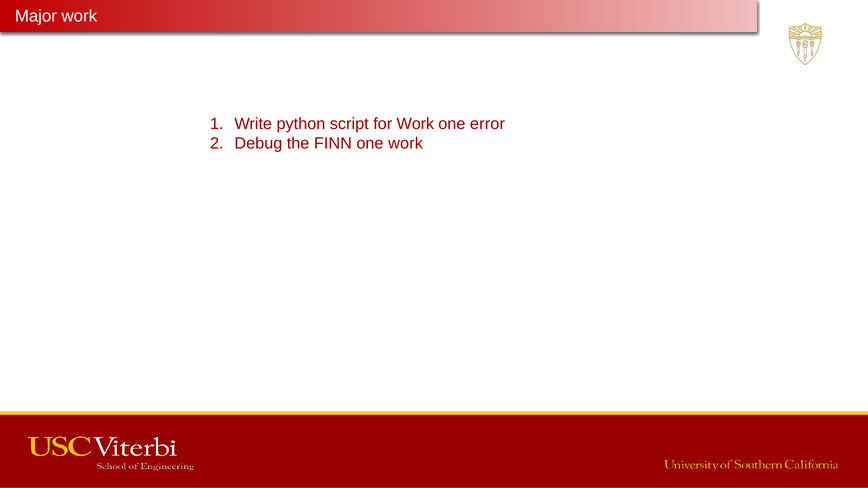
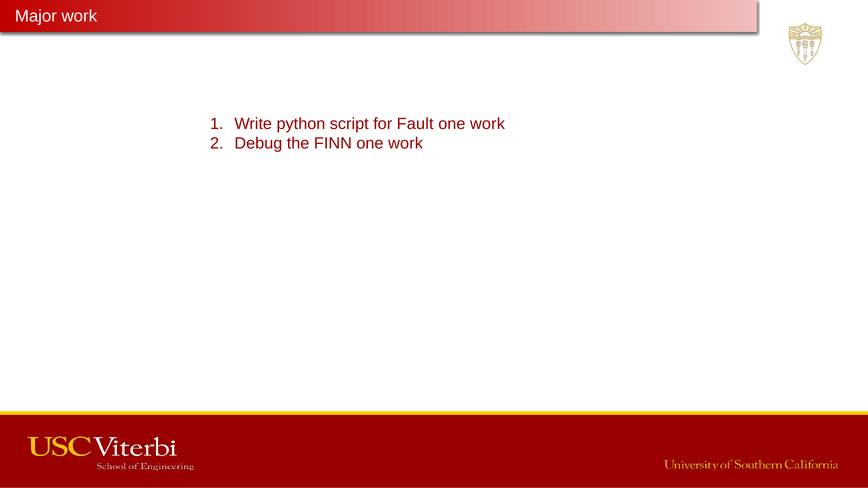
for Work: Work -> Fault
error at (487, 124): error -> work
